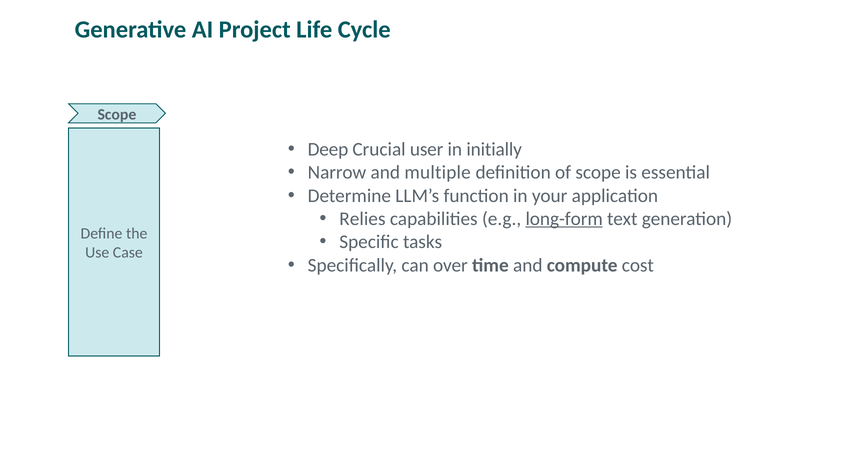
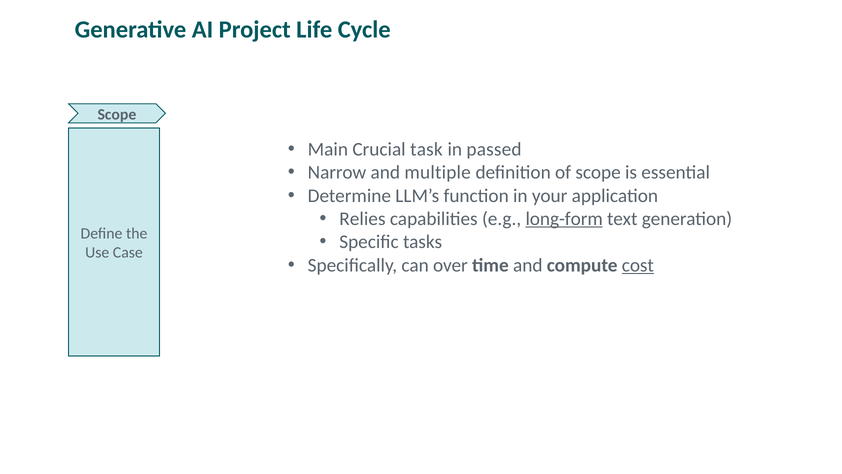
Deep: Deep -> Main
user: user -> task
initially: initially -> passed
cost underline: none -> present
